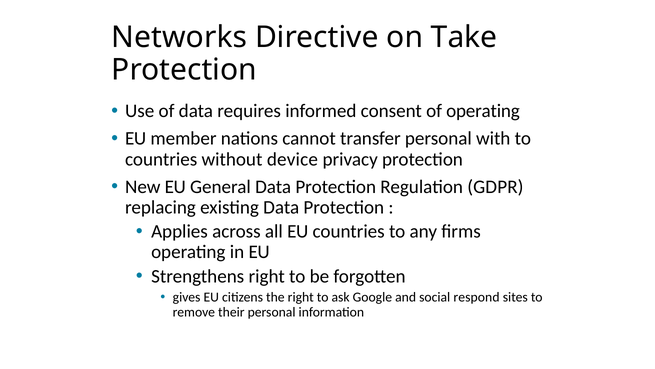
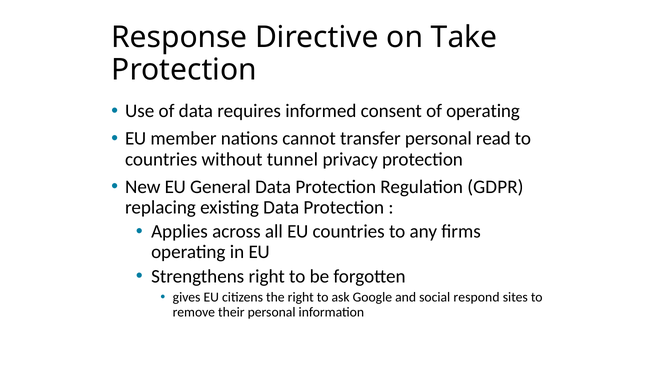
Networks: Networks -> Response
with: with -> read
device: device -> tunnel
